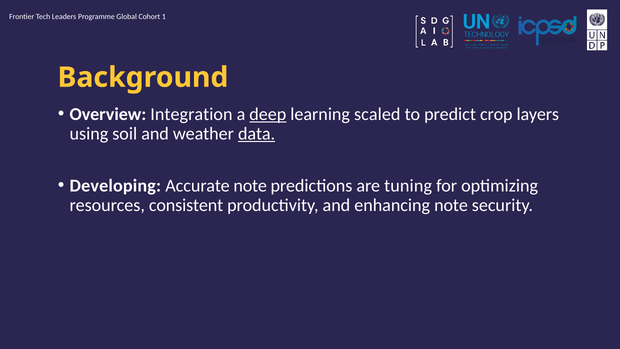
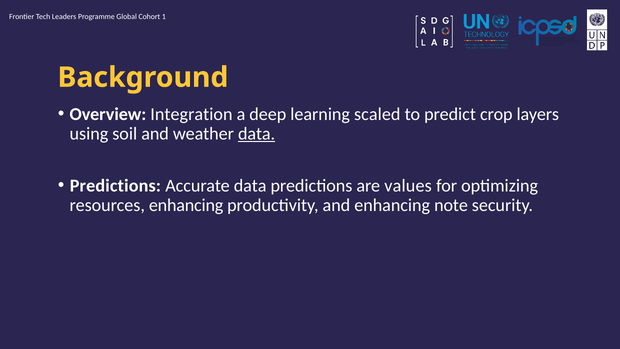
deep underline: present -> none
Developing at (115, 186): Developing -> Predictions
Accurate note: note -> data
tuning: tuning -> values
resources consistent: consistent -> enhancing
